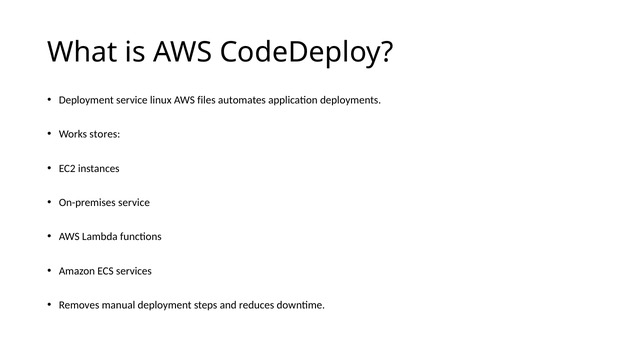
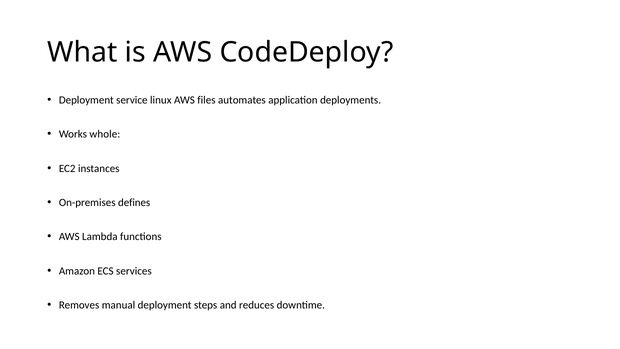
stores: stores -> whole
On-premises service: service -> defines
